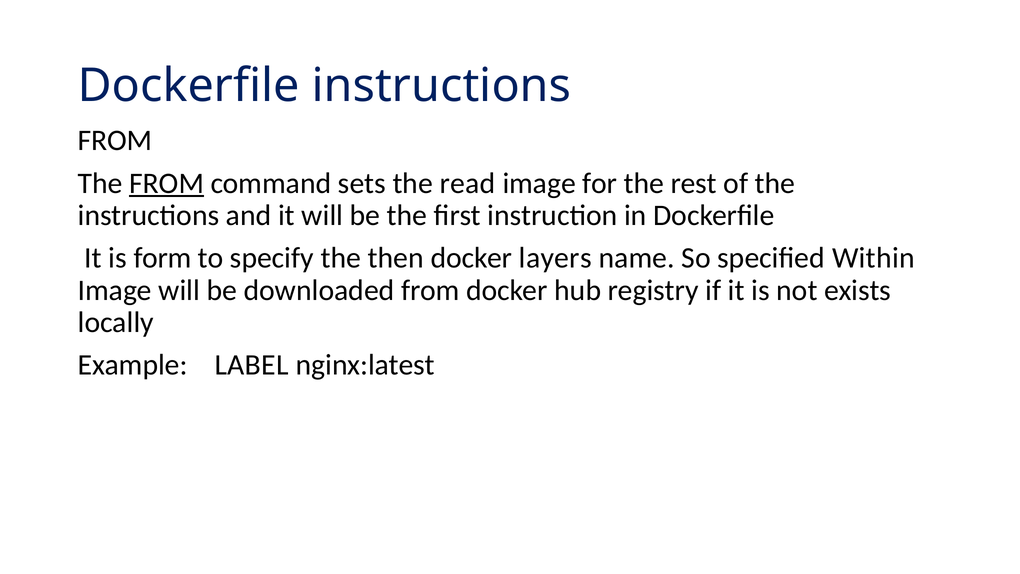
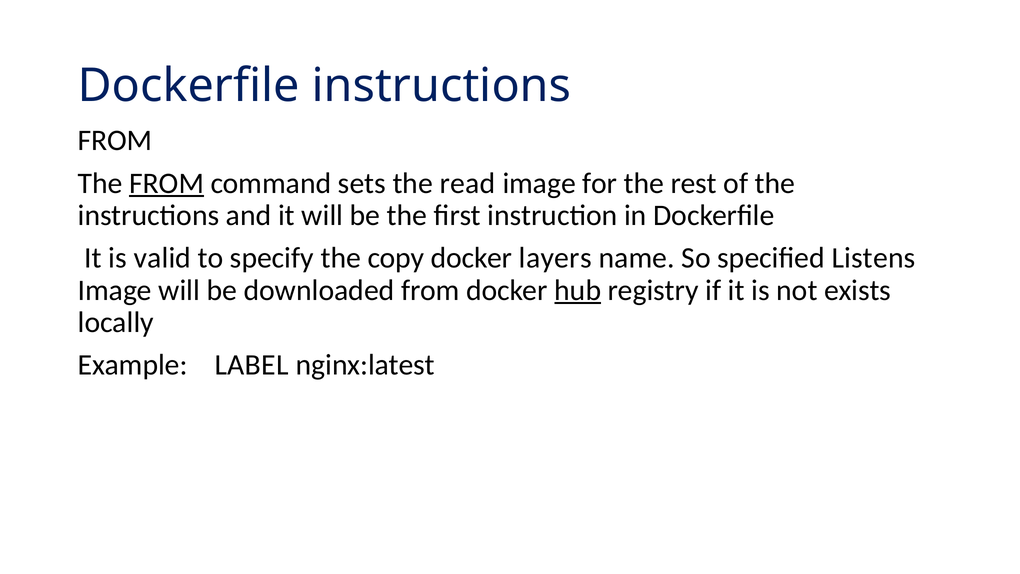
form: form -> valid
then: then -> copy
Within: Within -> Listens
hub underline: none -> present
